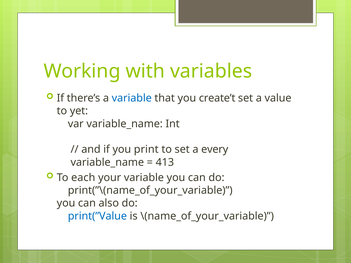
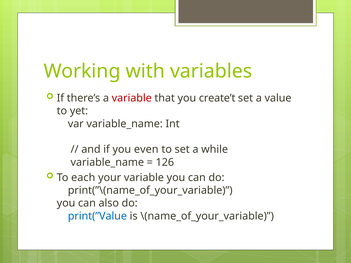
variable at (132, 98) colour: blue -> red
print: print -> even
every: every -> while
413: 413 -> 126
